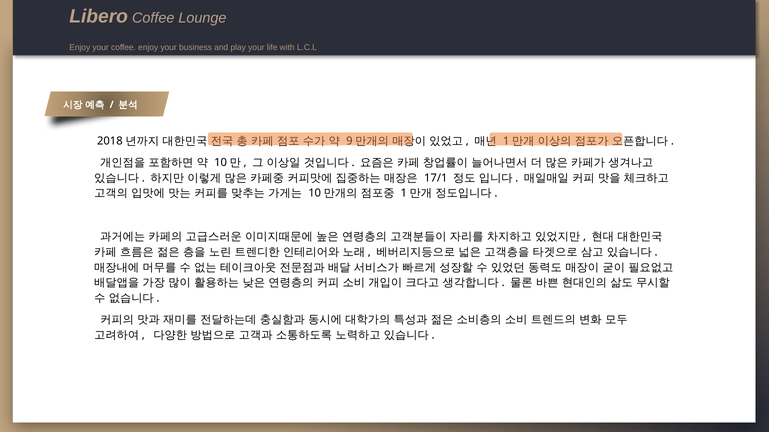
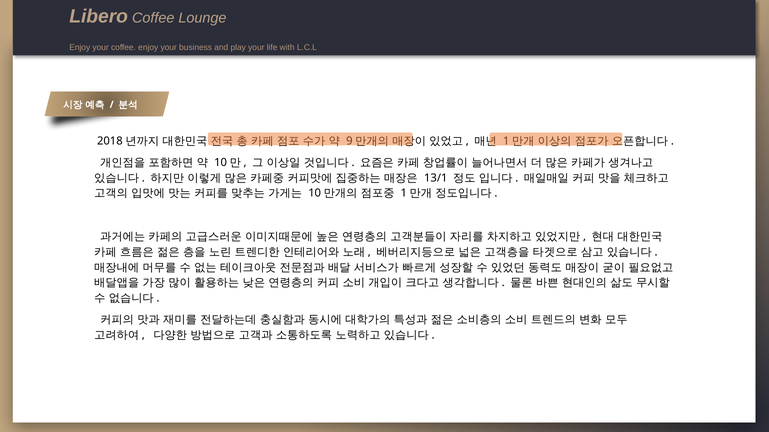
17/1: 17/1 -> 13/1
